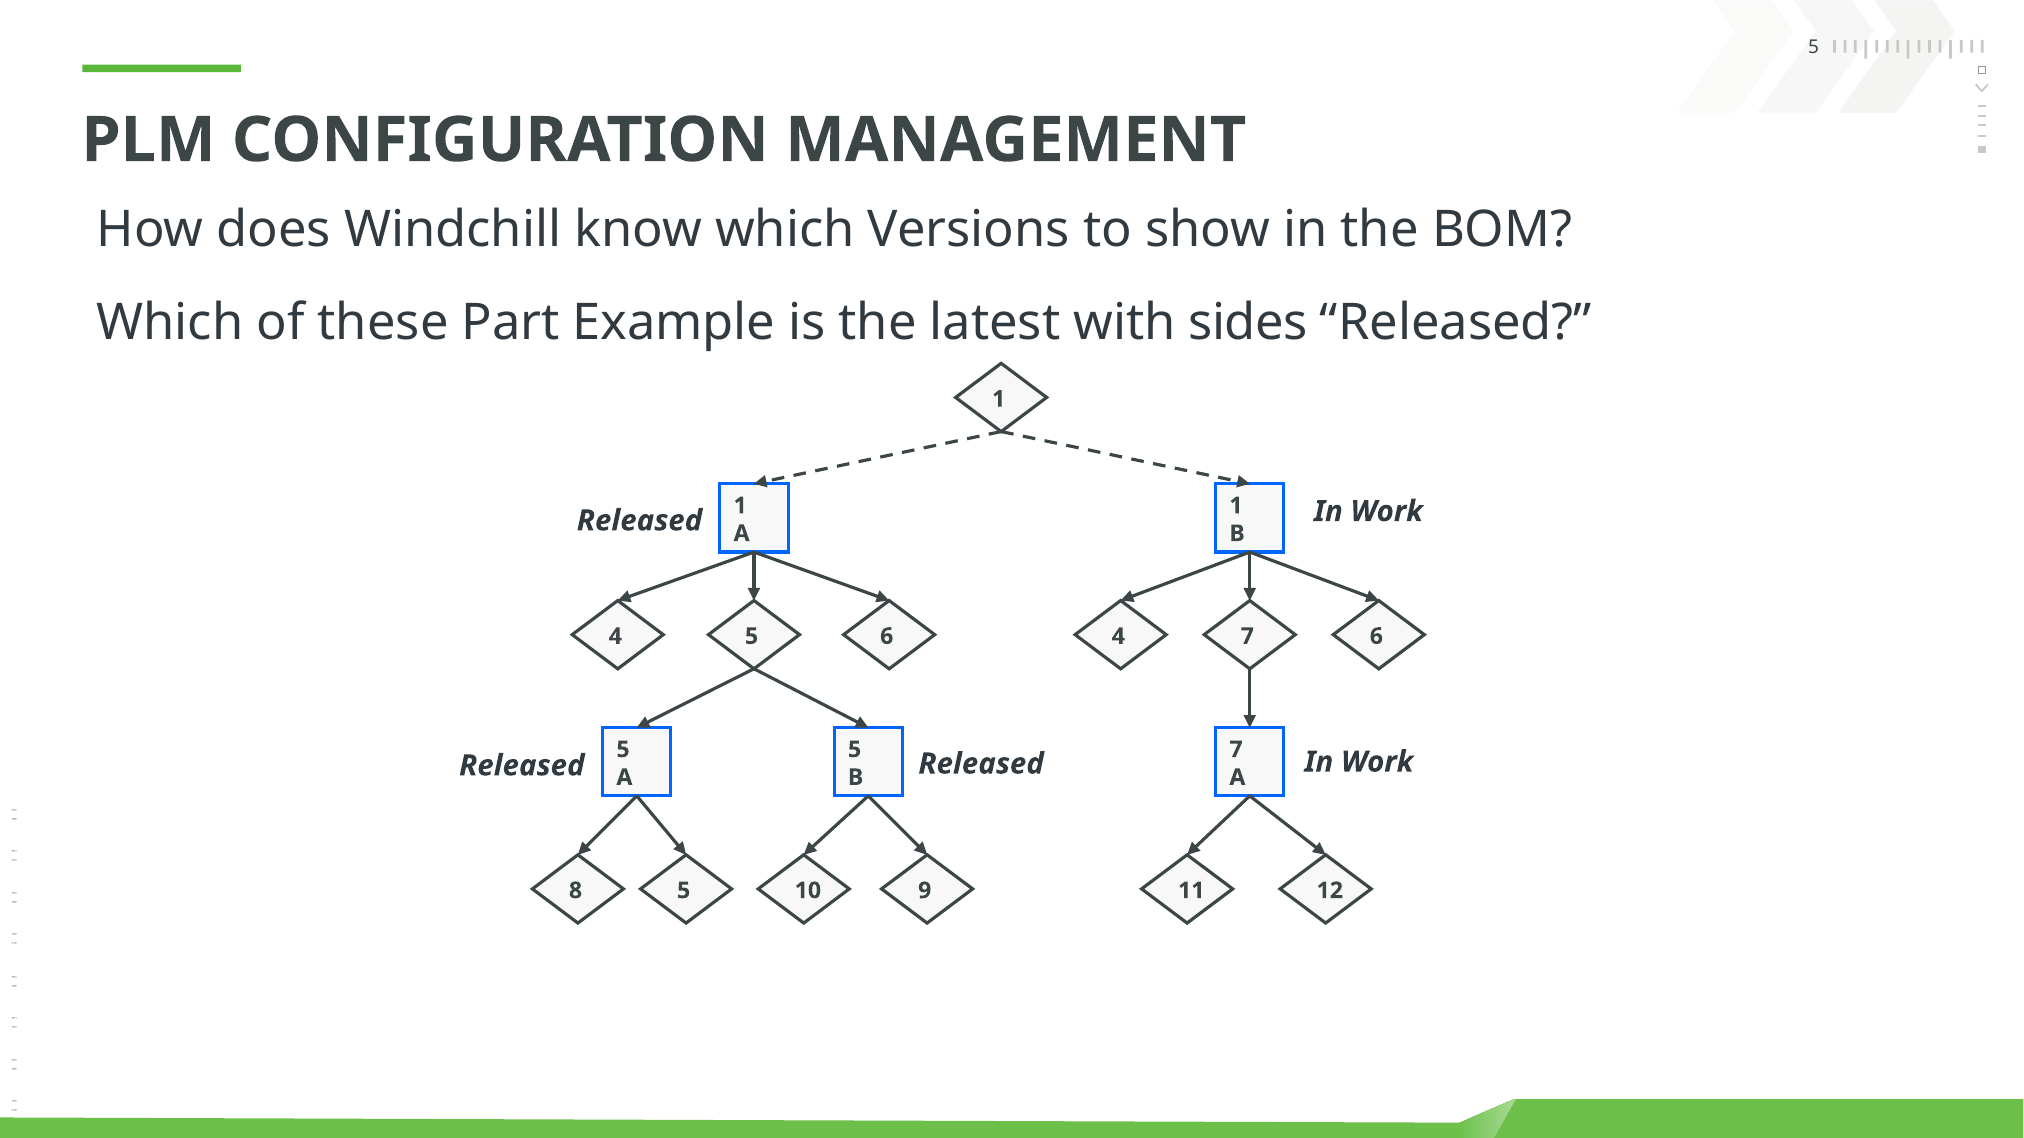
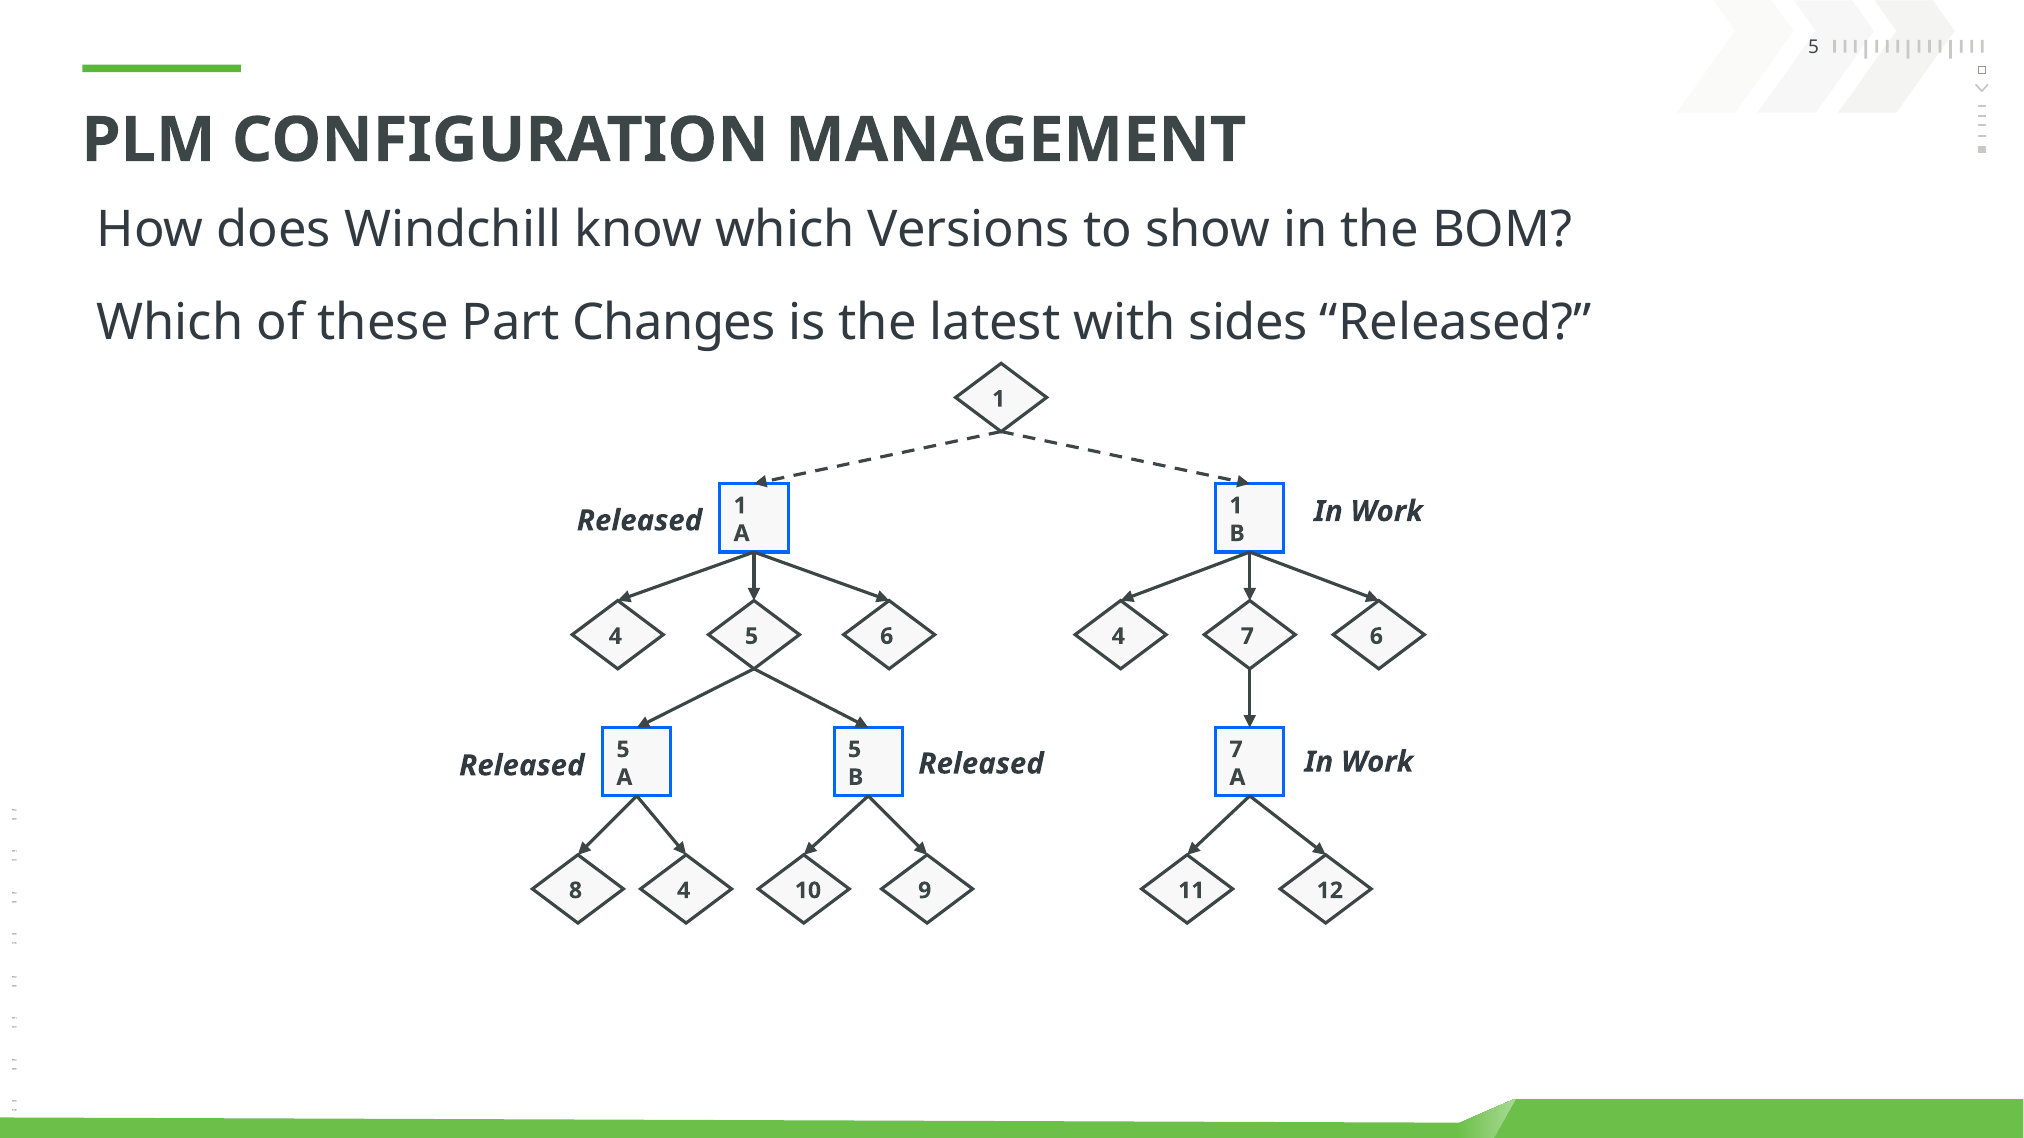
Example: Example -> Changes
5 at (684, 891): 5 -> 4
